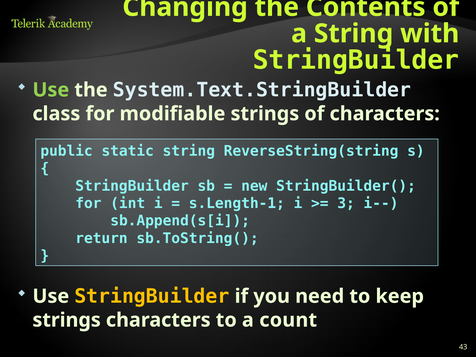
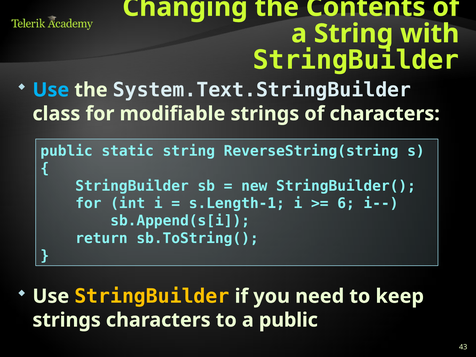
Use at (51, 90) colour: light green -> light blue
3: 3 -> 6
a count: count -> public
